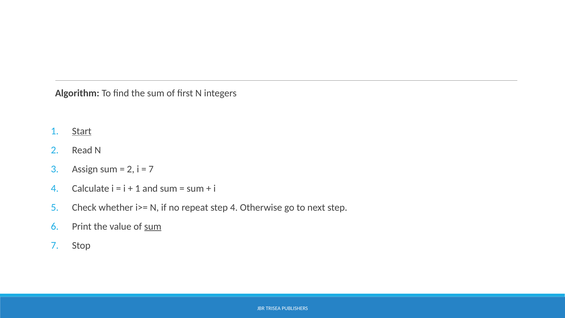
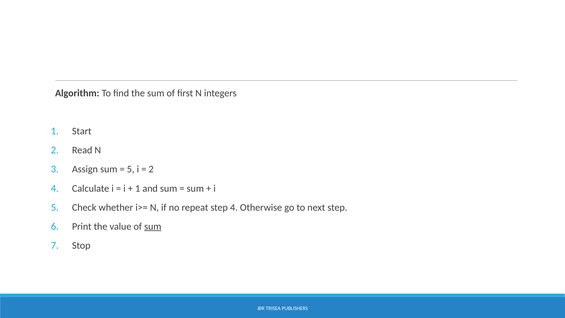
Start underline: present -> none
2 at (131, 169): 2 -> 5
7 at (151, 169): 7 -> 2
